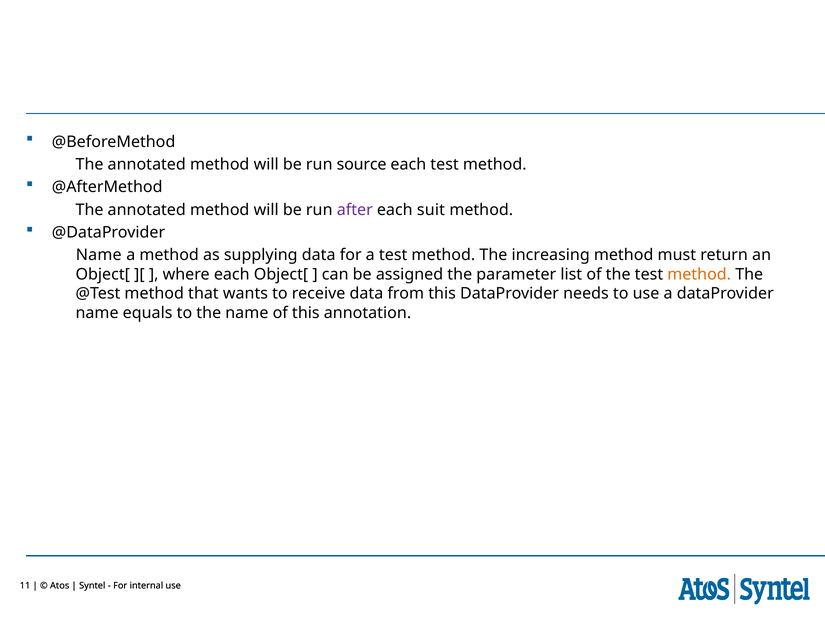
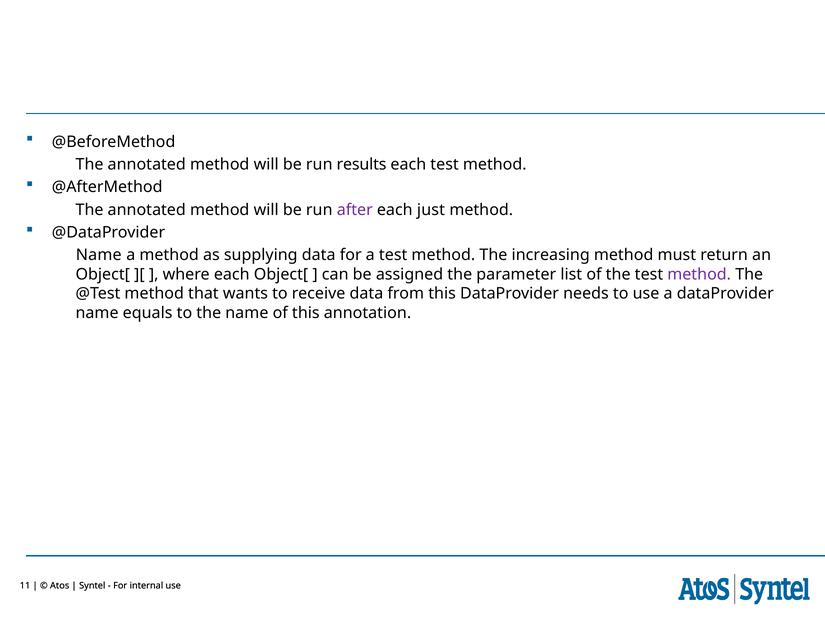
source: source -> results
suit: suit -> just
method at (699, 275) colour: orange -> purple
